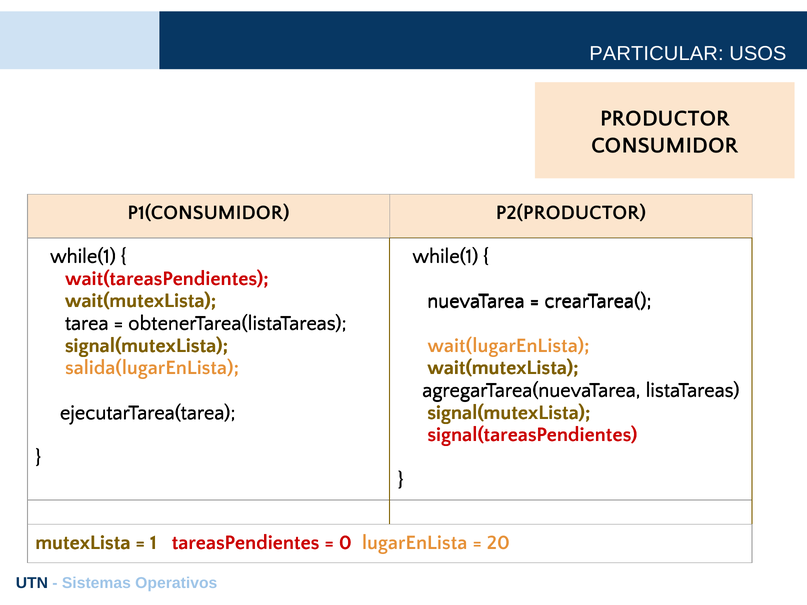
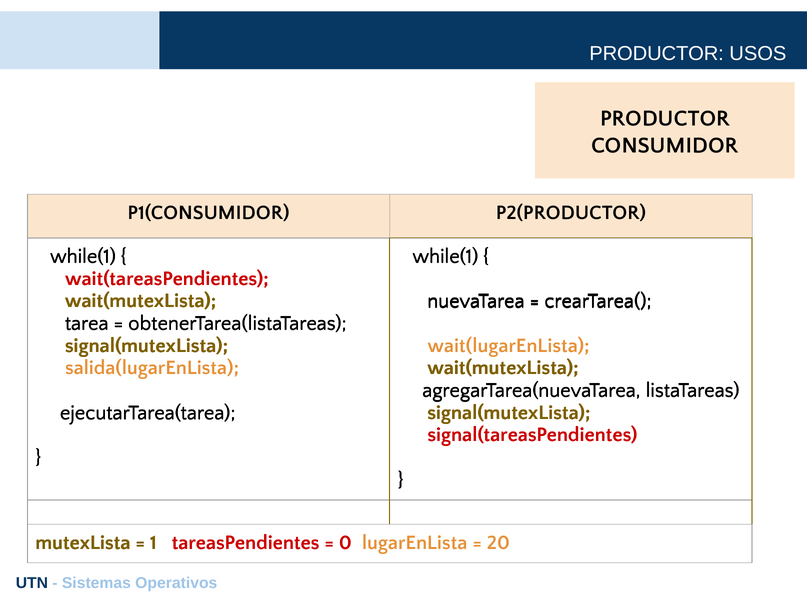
PARTICULAR at (656, 54): PARTICULAR -> PRODUCTOR
